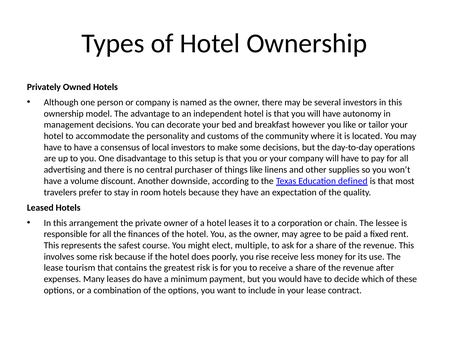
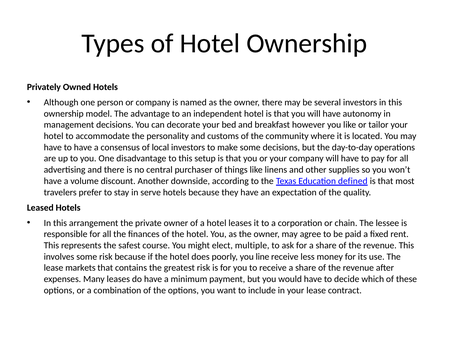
room: room -> serve
rise: rise -> line
tourism: tourism -> markets
